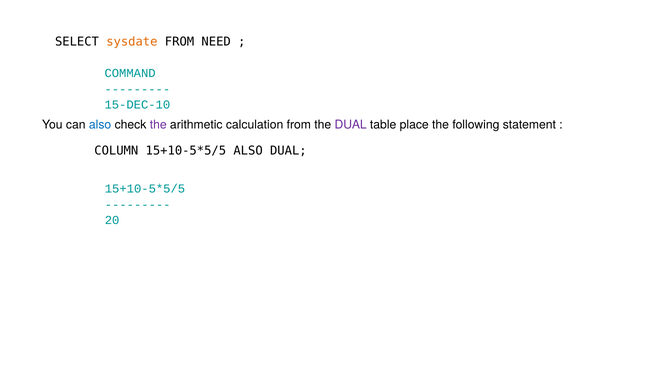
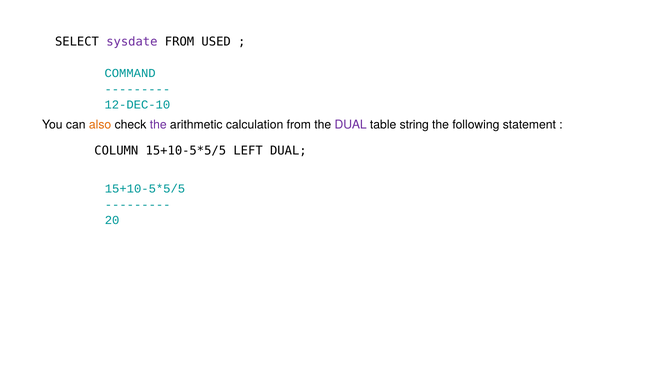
sysdate colour: orange -> purple
NEED: NEED -> USED
15-DEC-10: 15-DEC-10 -> 12-DEC-10
also at (100, 125) colour: blue -> orange
place: place -> string
ALSO at (248, 151): ALSO -> LEFT
